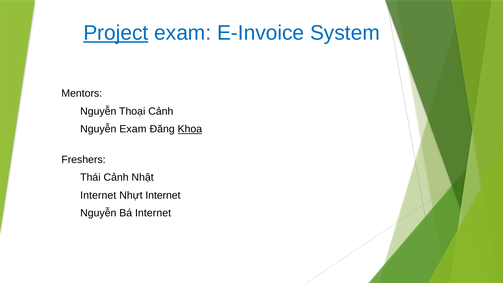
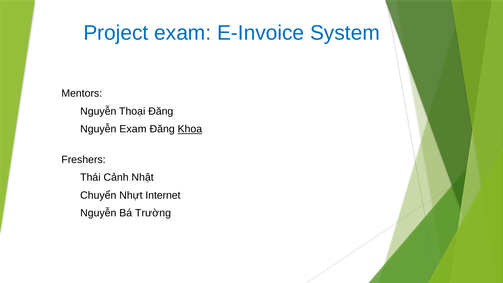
Project underline: present -> none
Thoại Cảnh: Cảnh -> Đăng
Internet at (98, 195): Internet -> Chuyển
Bá Internet: Internet -> Trường
